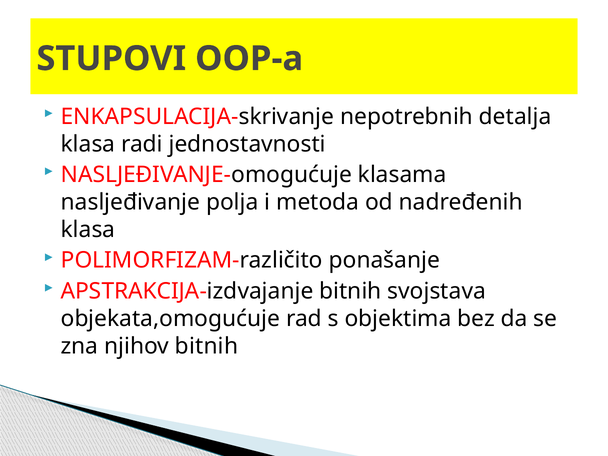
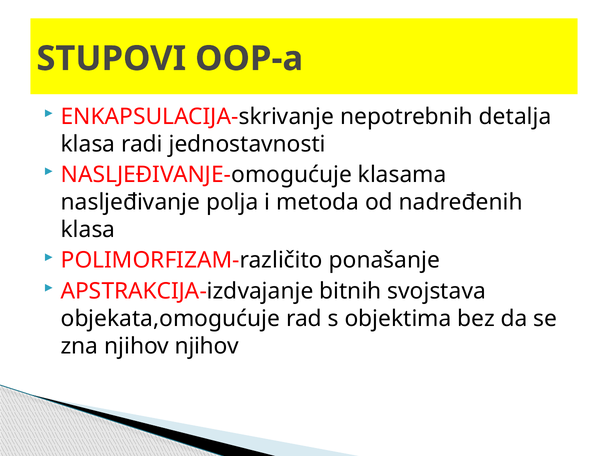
njihov bitnih: bitnih -> njihov
